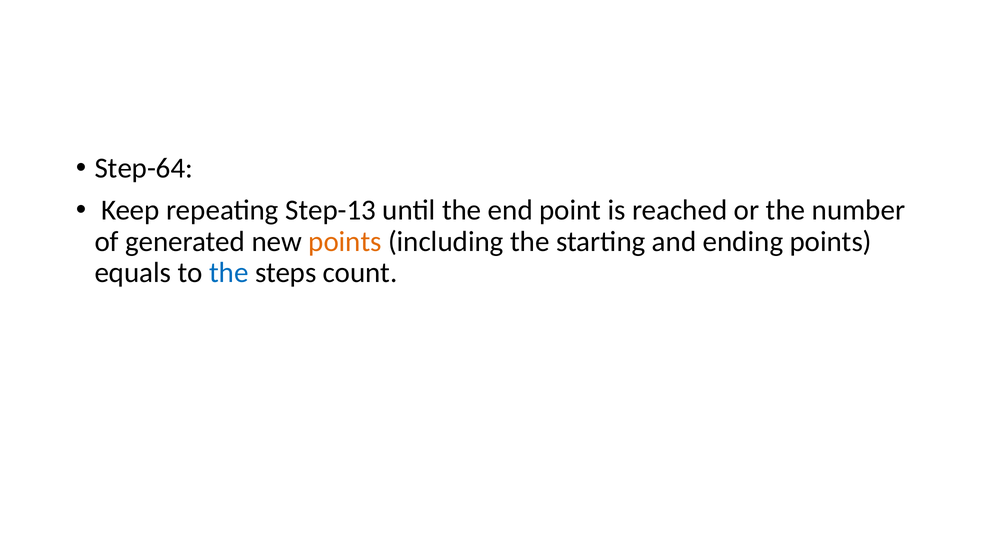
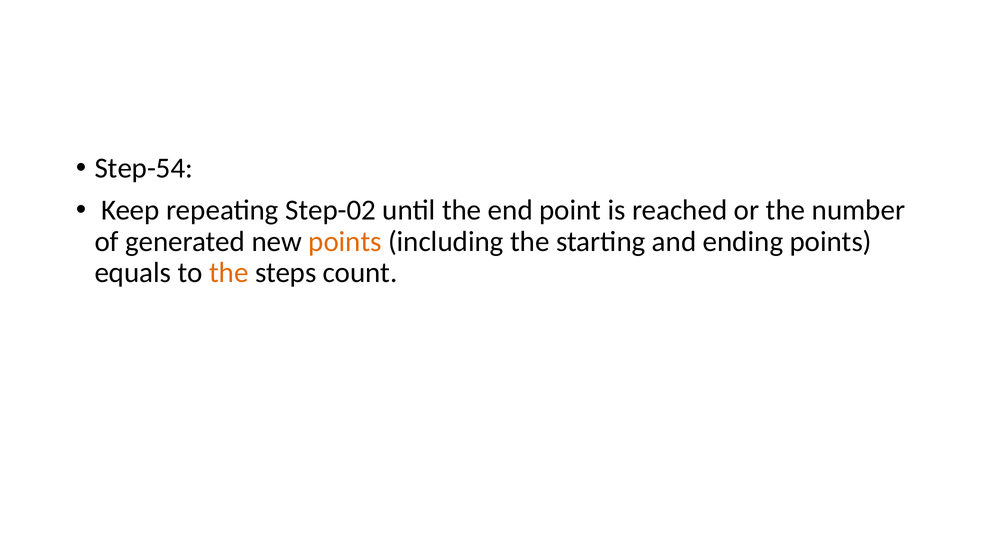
Step-64: Step-64 -> Step-54
Step-13: Step-13 -> Step-02
the at (229, 273) colour: blue -> orange
